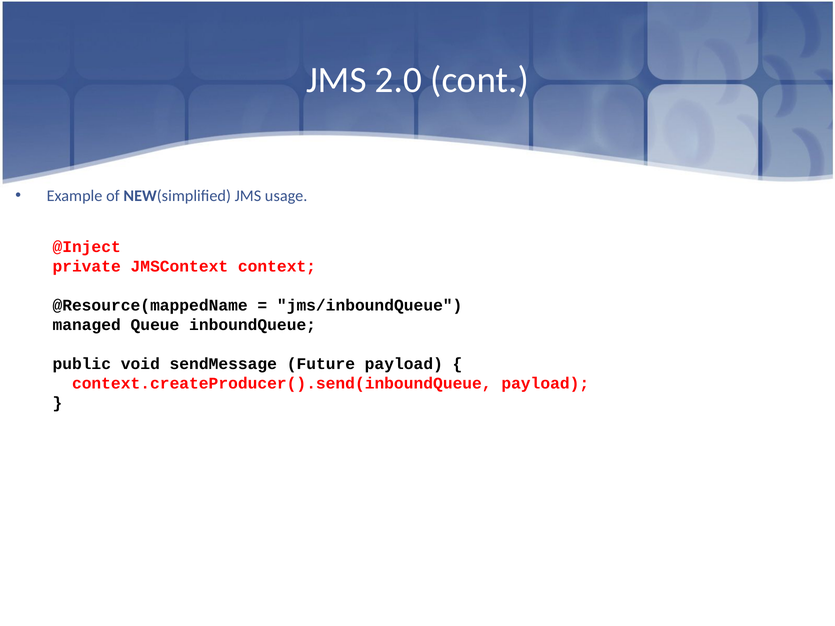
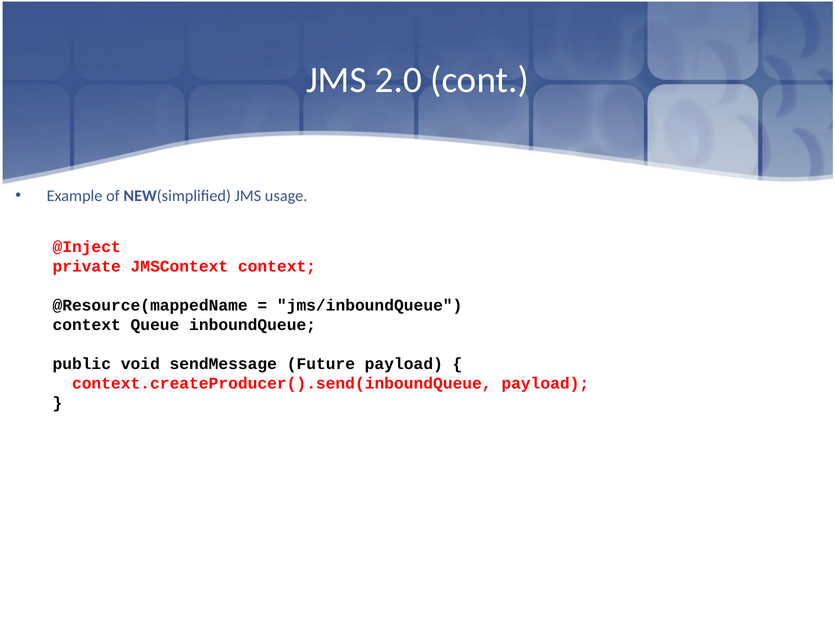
managed at (87, 325): managed -> context
